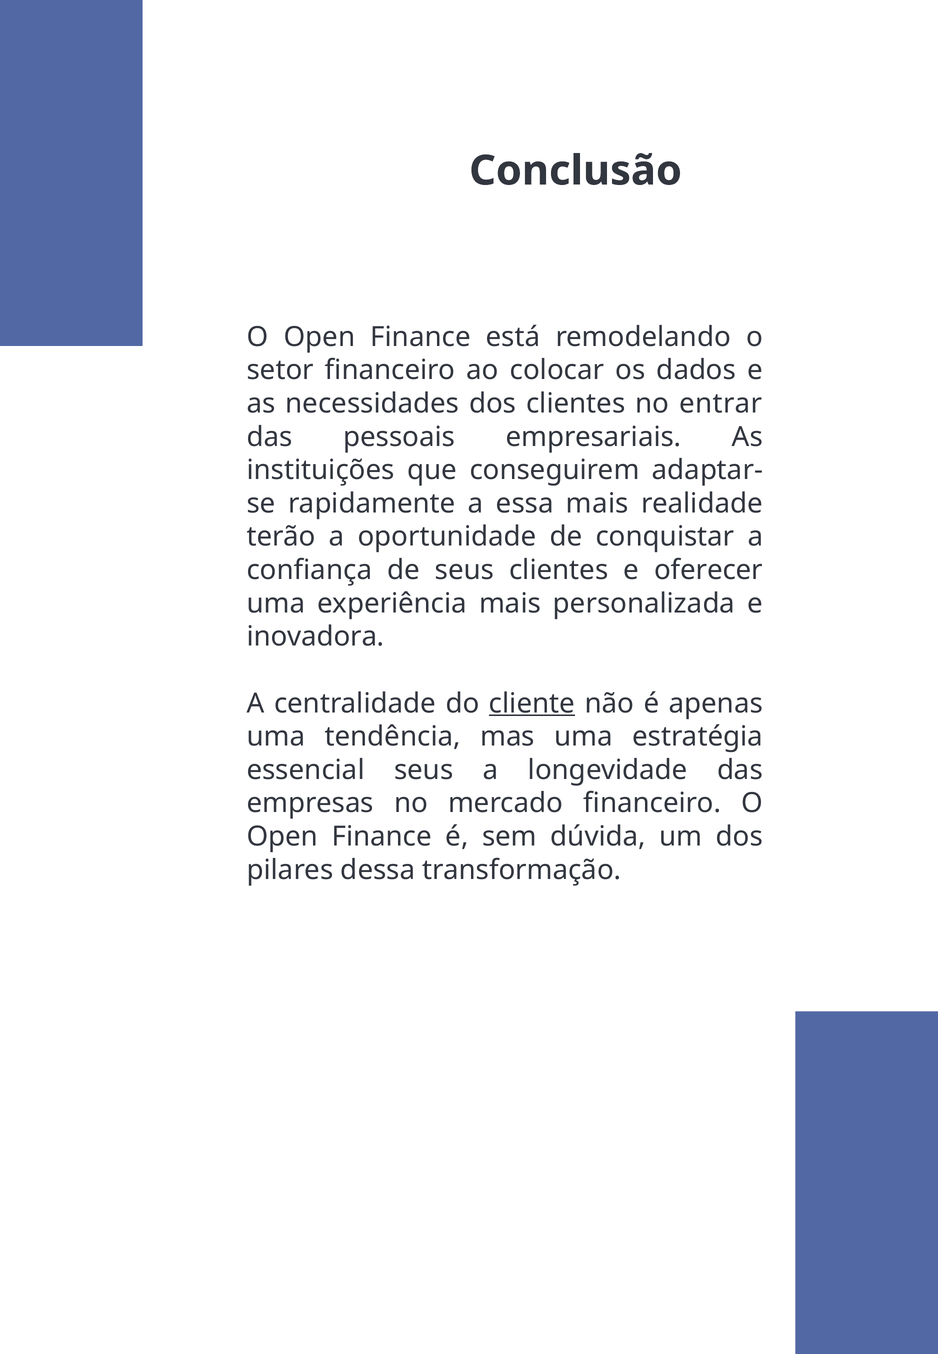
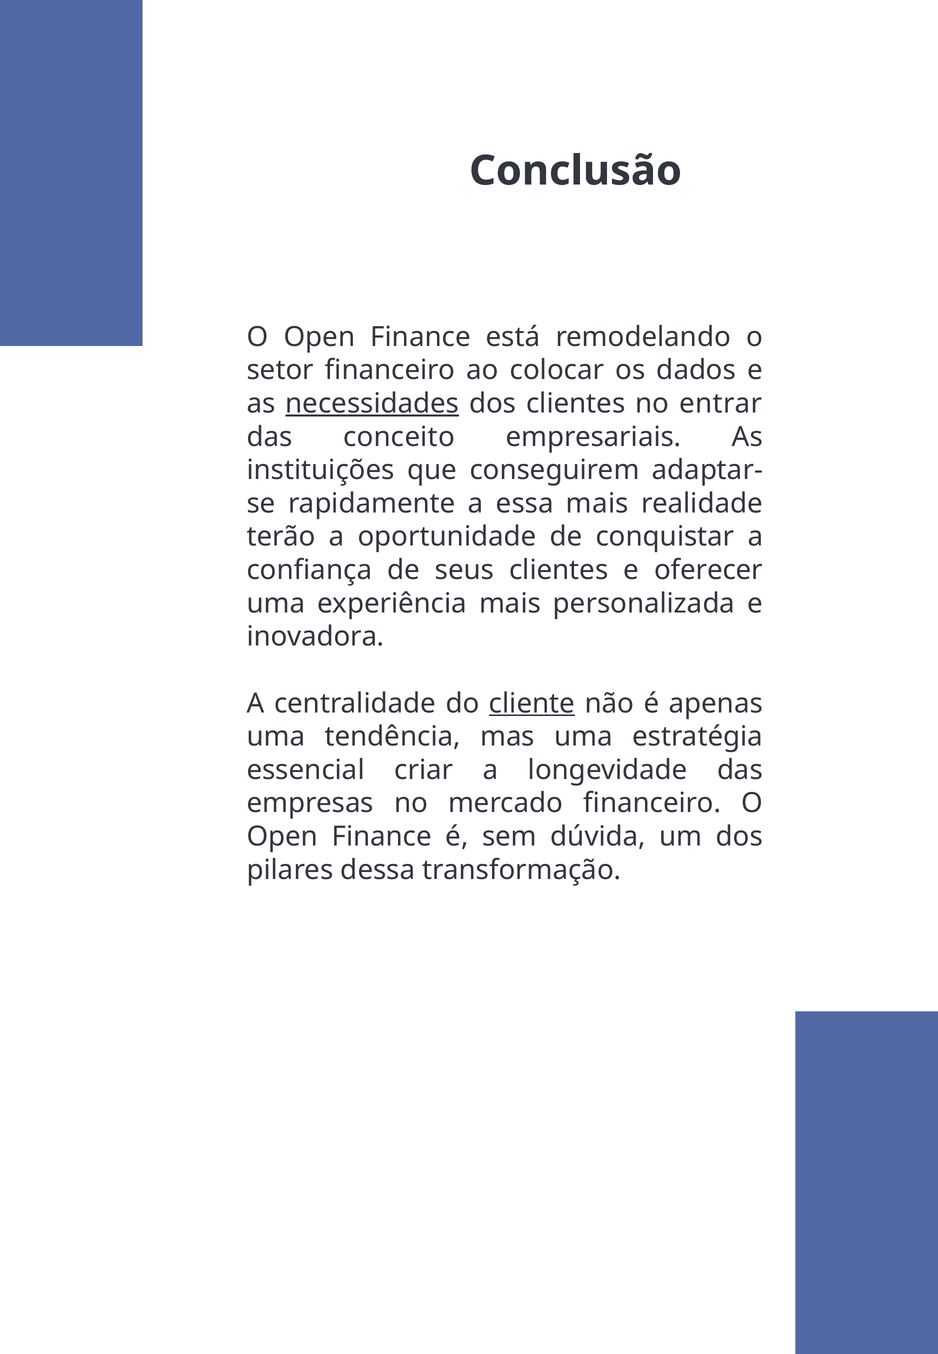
necessidades underline: none -> present
pessoais: pessoais -> conceito
essencial seus: seus -> criar
